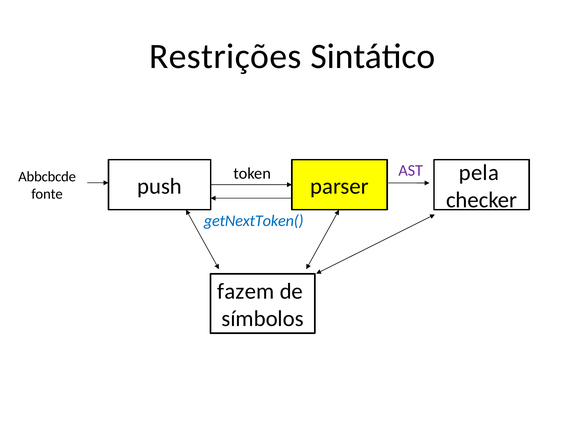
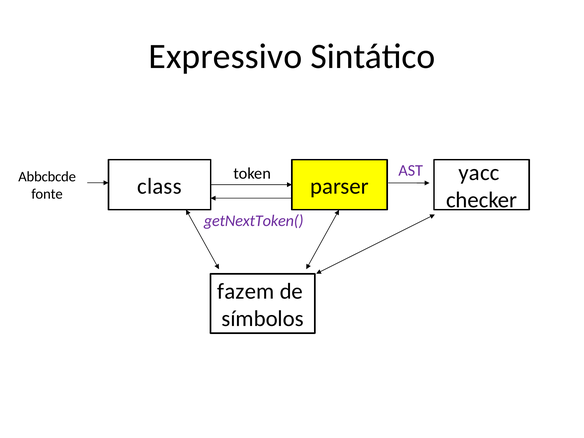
Restrições: Restrições -> Expressivo
pela: pela -> yacc
push: push -> class
getNextToken( colour: blue -> purple
